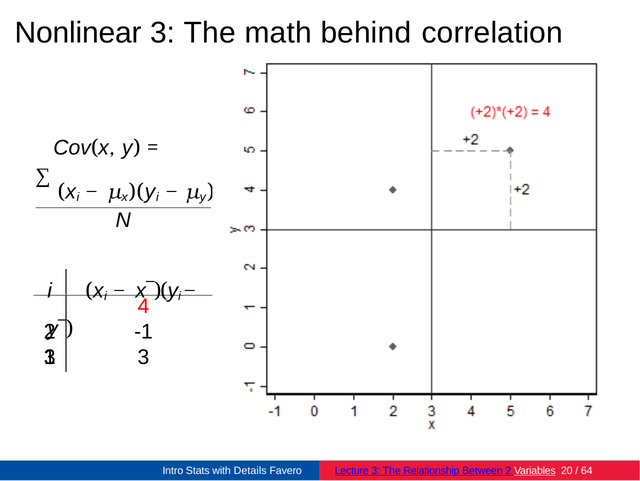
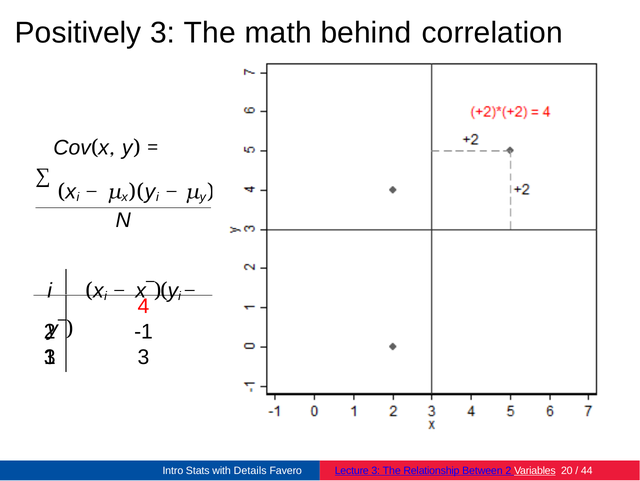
Nonlinear: Nonlinear -> Positively
64: 64 -> 44
